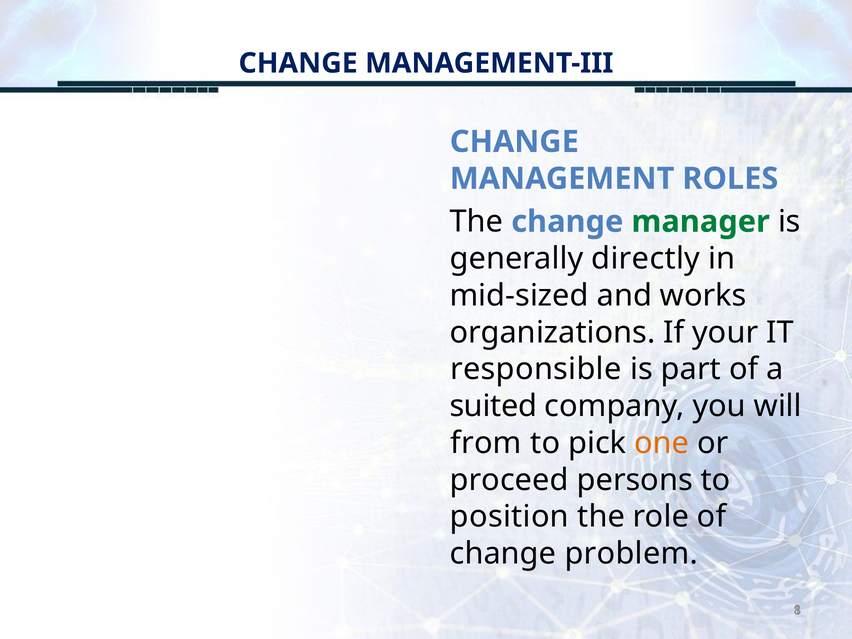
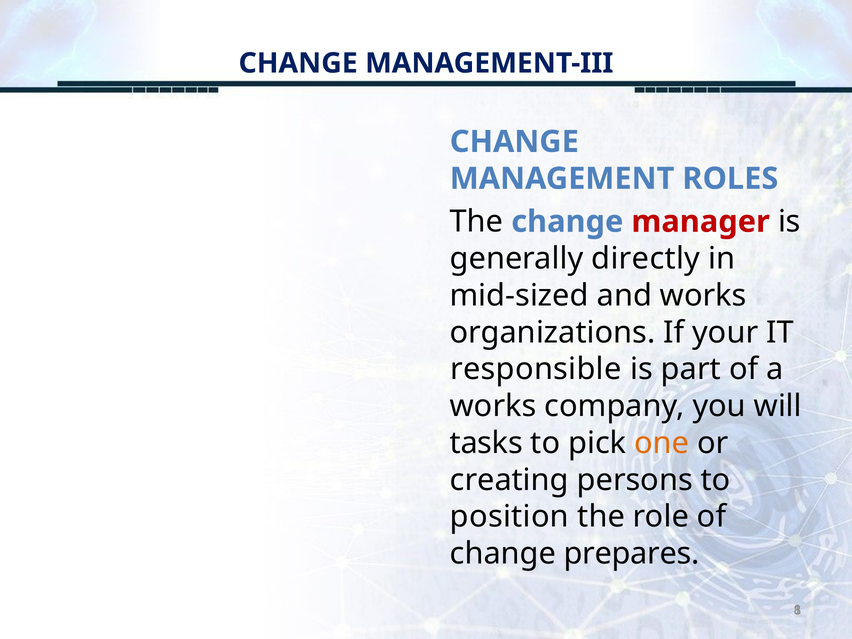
manager colour: green -> red
suited at (493, 406): suited -> works
from: from -> tasks
proceed: proceed -> creating
problem: problem -> prepares
